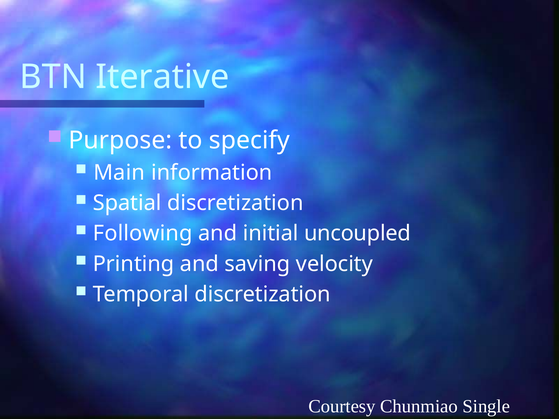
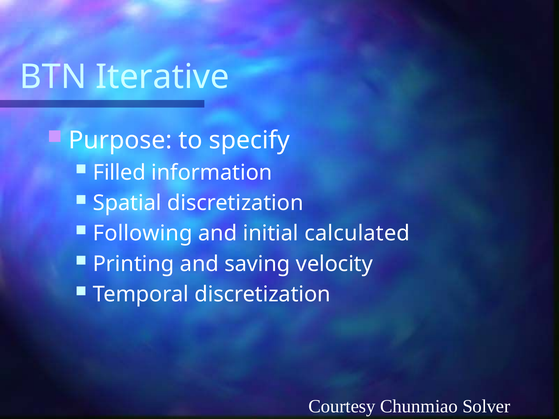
Main: Main -> Filled
uncoupled: uncoupled -> calculated
Single: Single -> Solver
